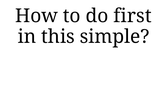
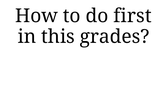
simple: simple -> grades
